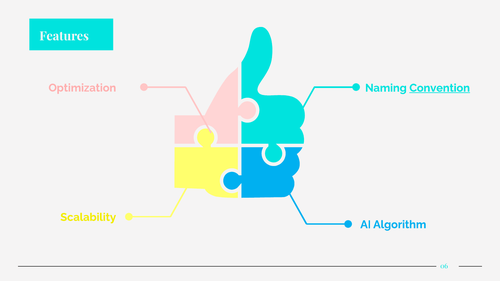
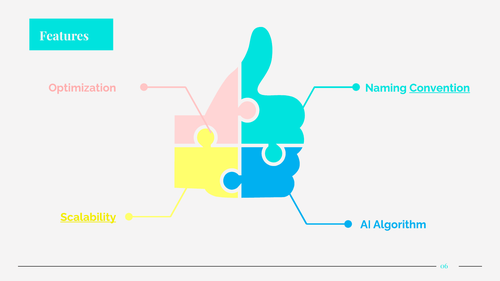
Scalability underline: none -> present
